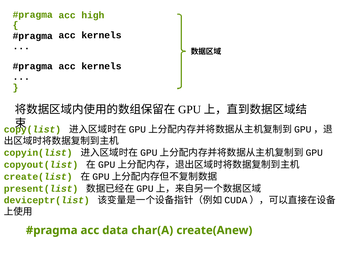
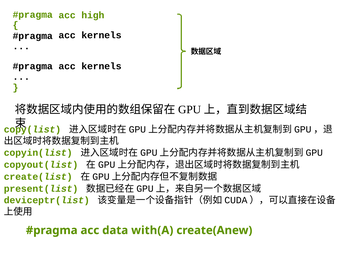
char(A: char(A -> with(A
